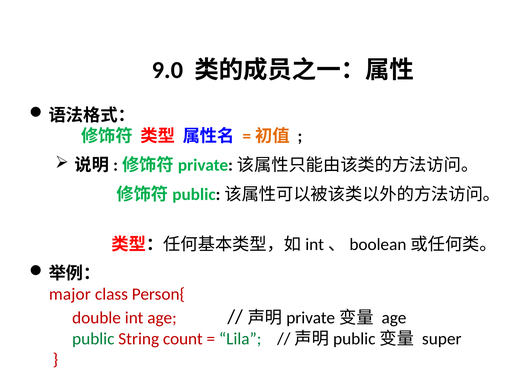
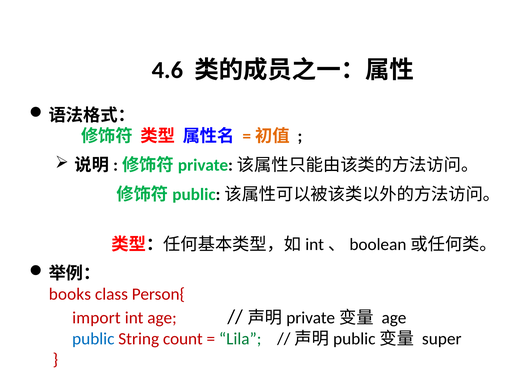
9.0: 9.0 -> 4.6
major: major -> books
double: double -> import
public colour: green -> blue
